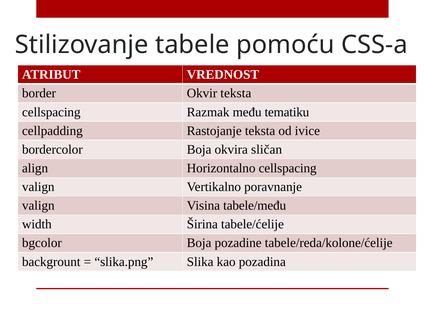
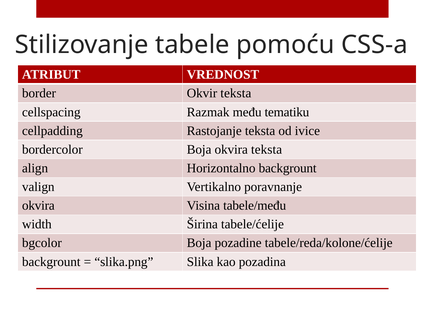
okvira sličan: sličan -> teksta
Horizontalno cellspacing: cellspacing -> backgrount
valign at (38, 206): valign -> okvira
